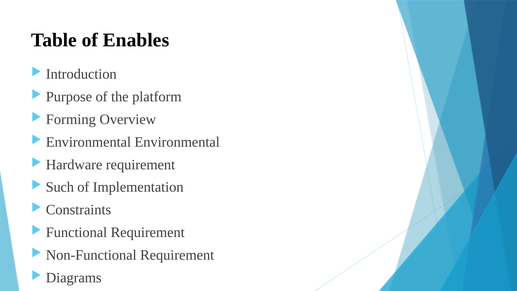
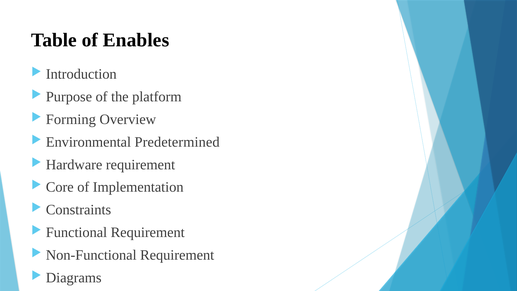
Environmental Environmental: Environmental -> Predetermined
Such: Such -> Core
